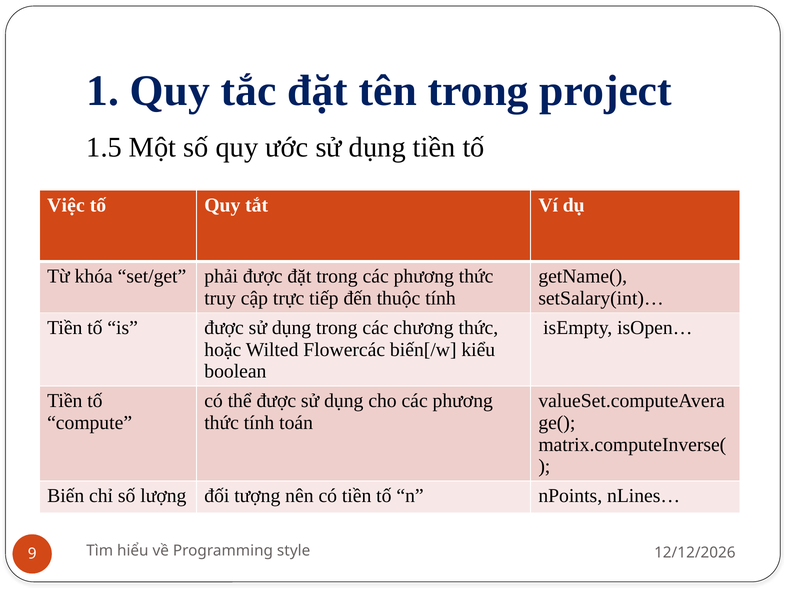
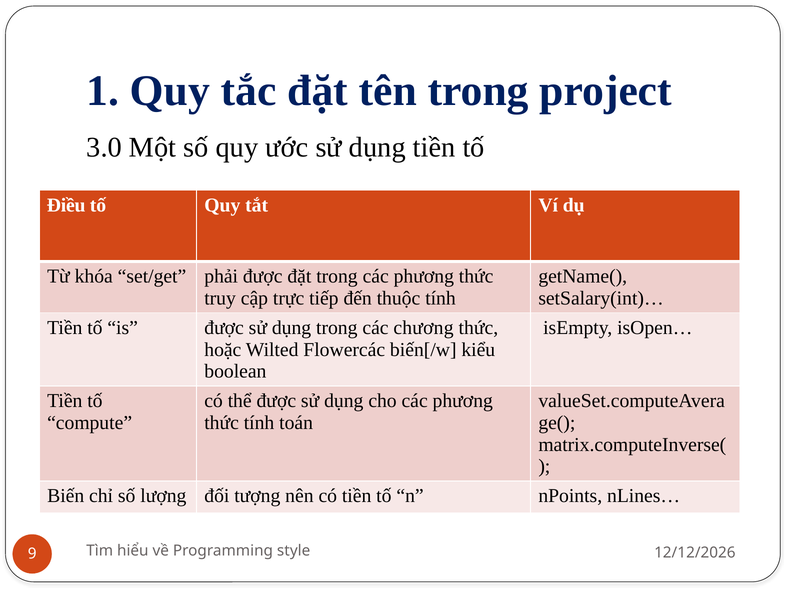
1.5: 1.5 -> 3.0
Việc: Việc -> Điều
